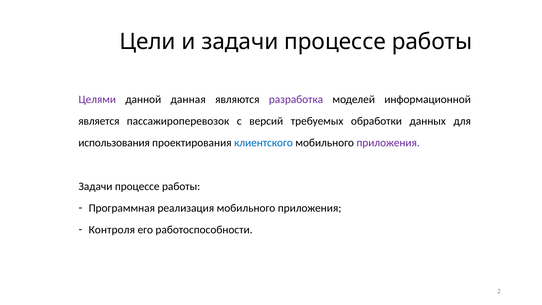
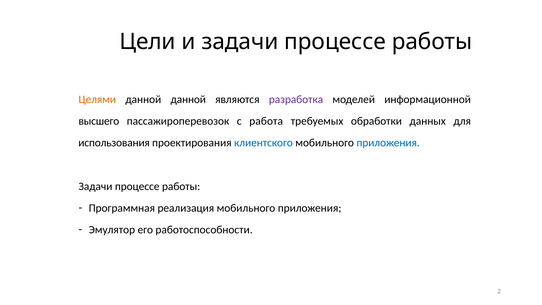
Целями colour: purple -> orange
данной данная: данная -> данной
является: является -> высшего
версий: версий -> работа
приложения at (388, 143) colour: purple -> blue
Контроля: Контроля -> Эмулятор
